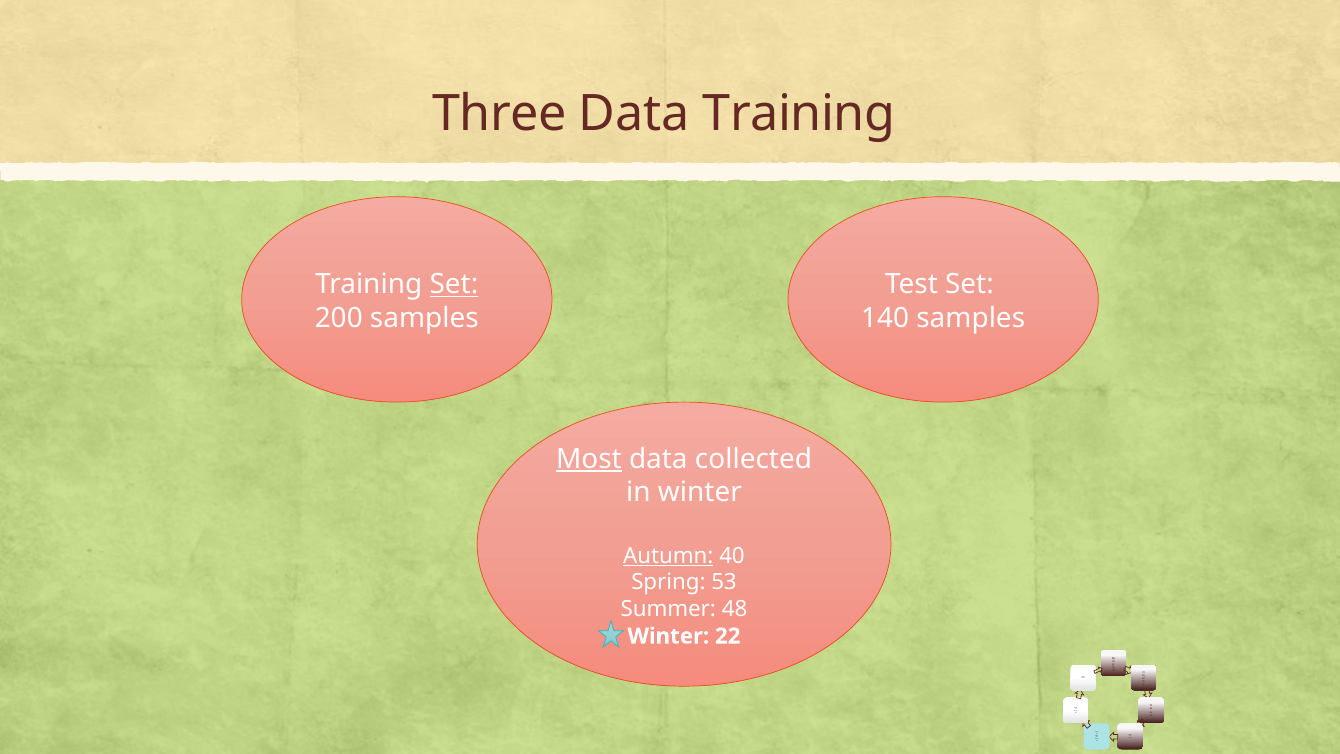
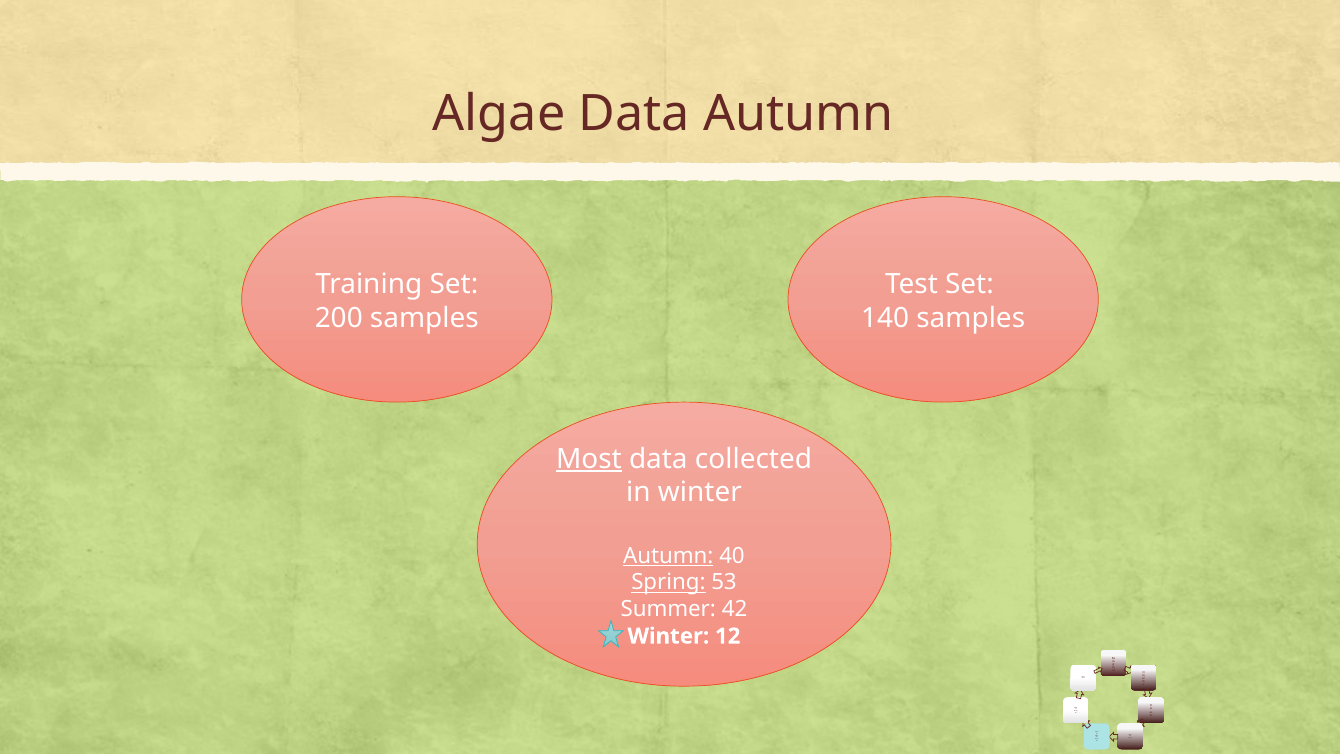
Three: Three -> Algae
Data Training: Training -> Autumn
Set at (454, 285) underline: present -> none
Spring underline: none -> present
48: 48 -> 42
22: 22 -> 12
